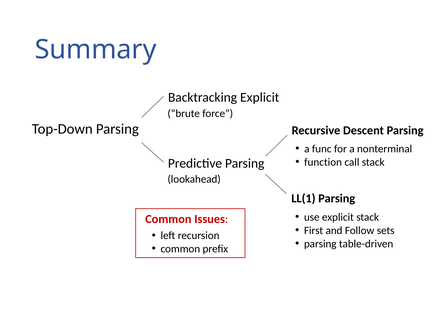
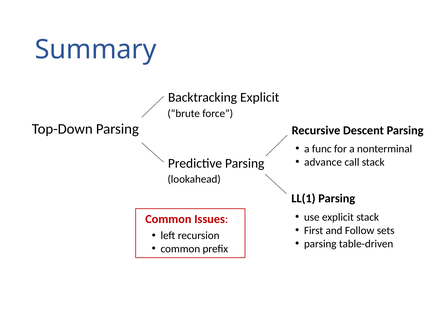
function: function -> advance
